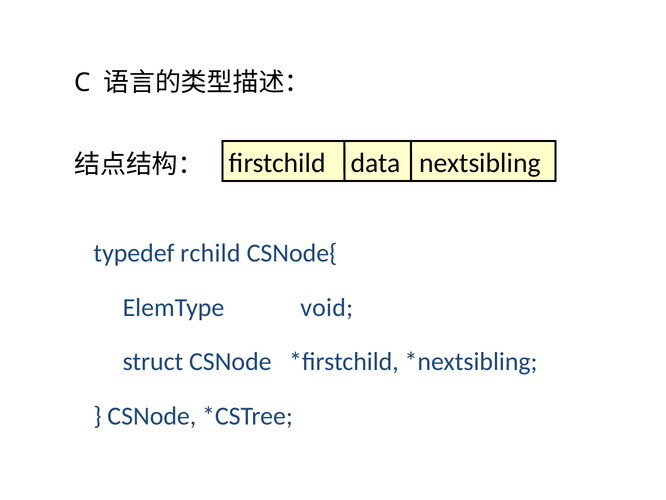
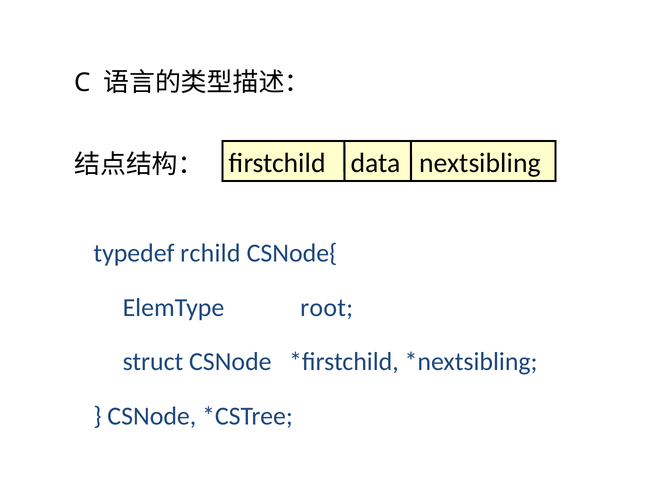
void: void -> root
